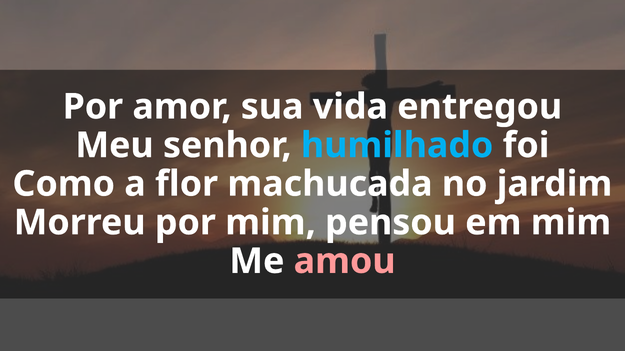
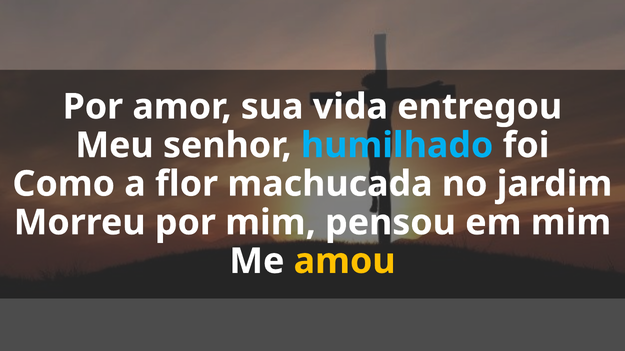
amou colour: pink -> yellow
